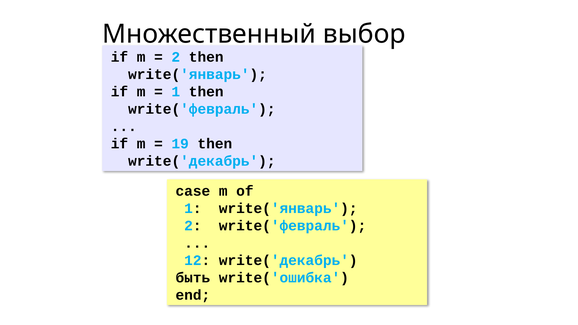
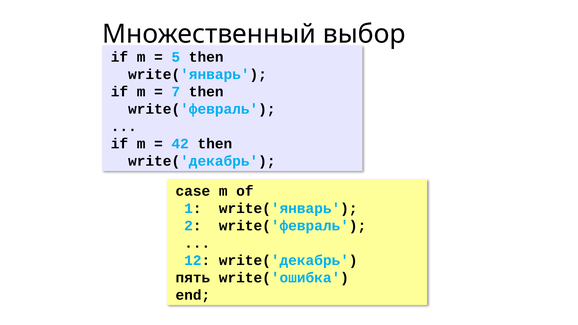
2 at (176, 57): 2 -> 5
1 at (176, 92): 1 -> 7
19: 19 -> 42
быть: быть -> пять
